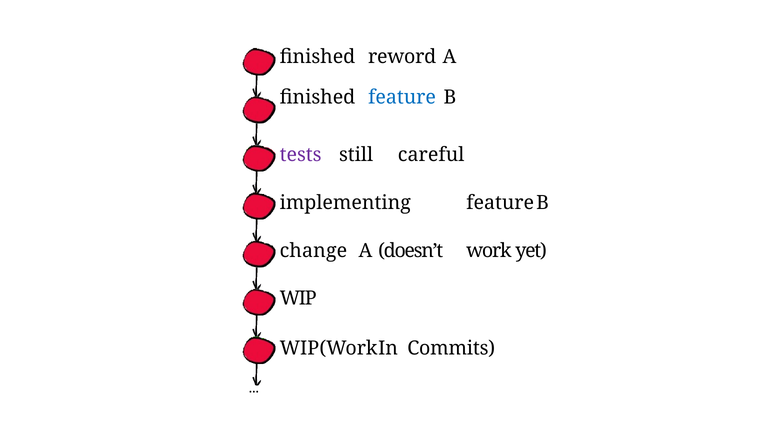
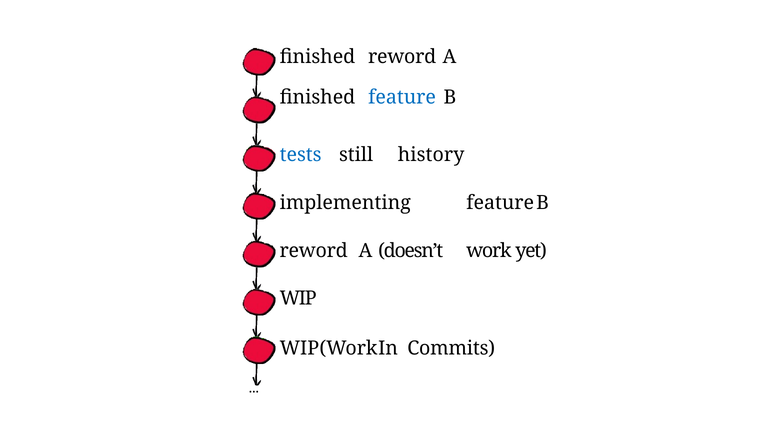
tests colour: purple -> blue
careful: careful -> history
change at (313, 251): change -> reword
